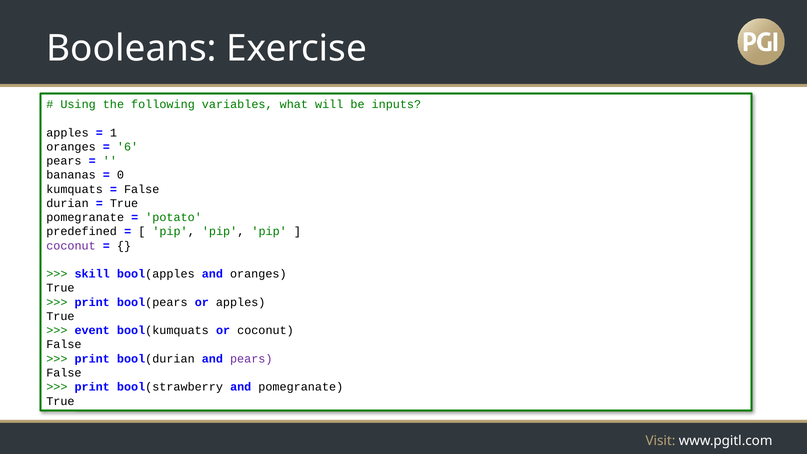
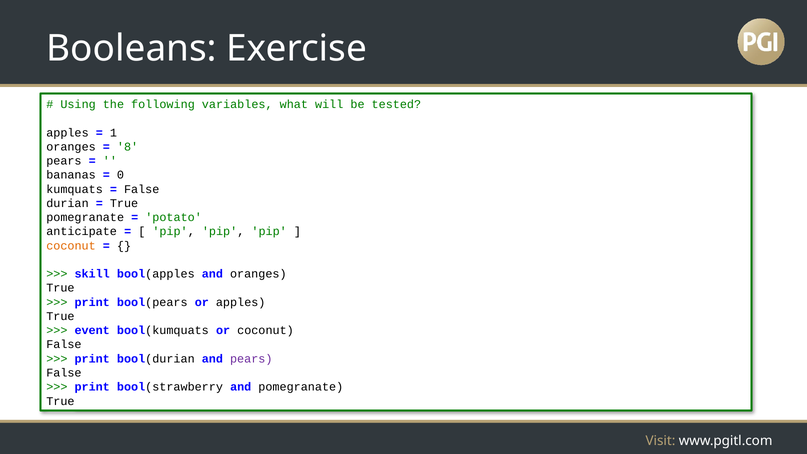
inputs: inputs -> tested
6: 6 -> 8
predefined: predefined -> anticipate
coconut at (71, 246) colour: purple -> orange
